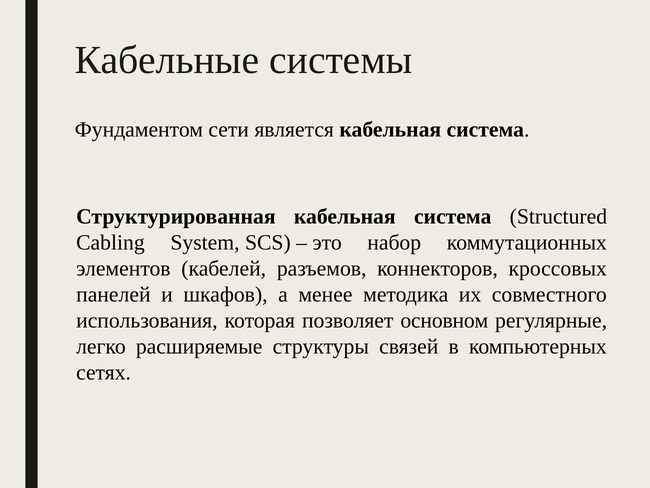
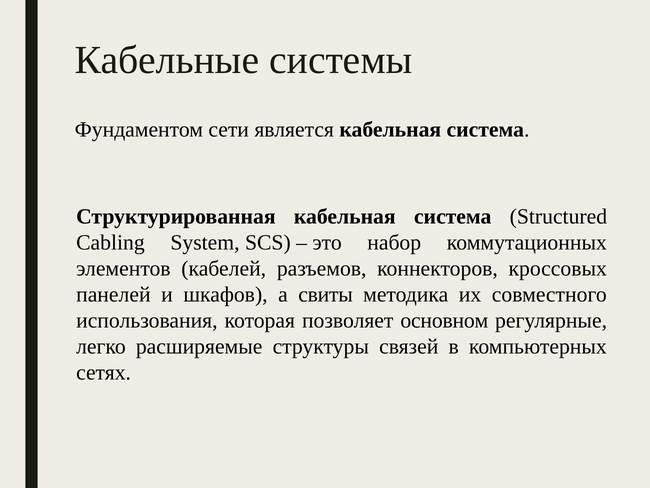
менее: менее -> свиты
